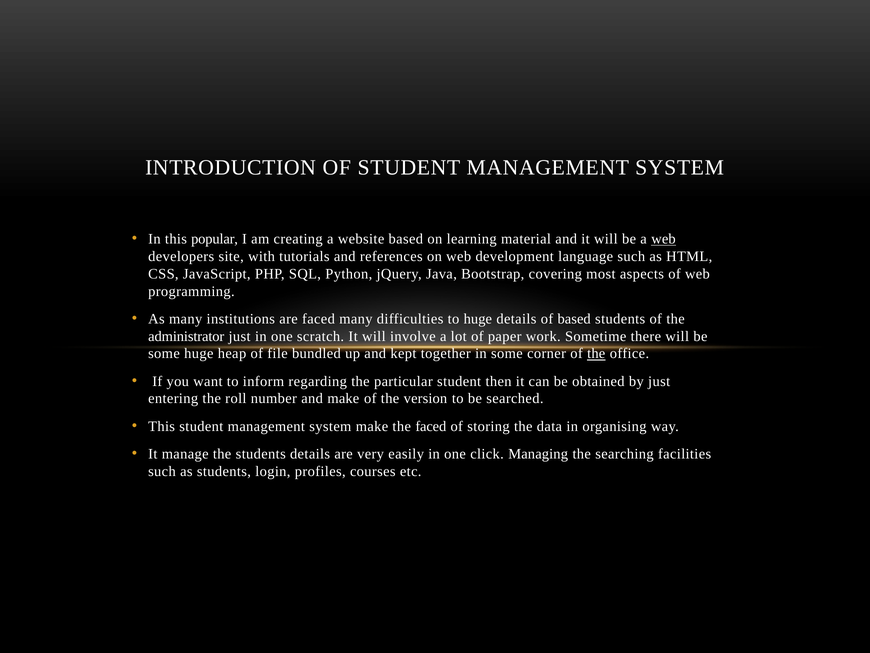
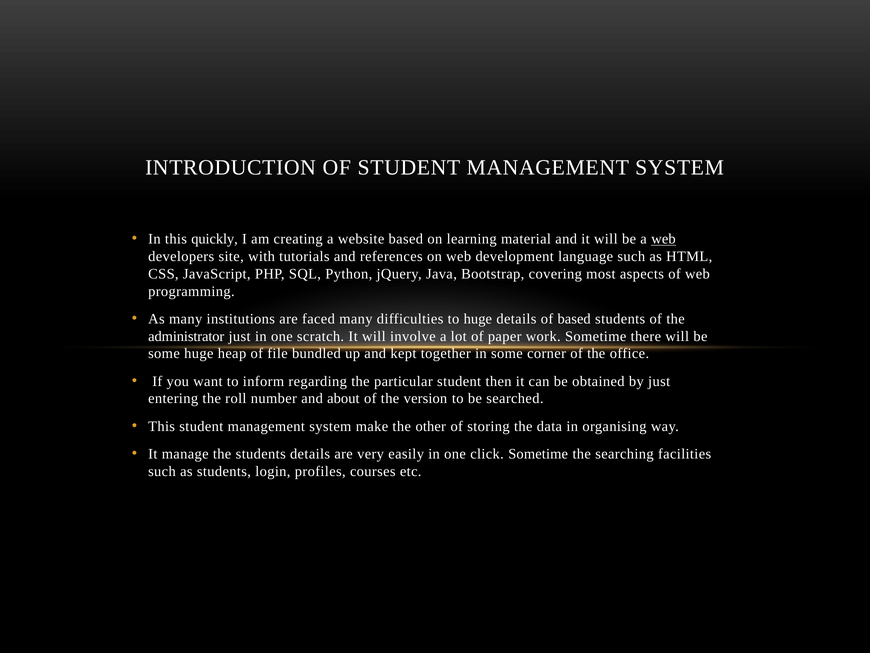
popular: popular -> quickly
the at (596, 353) underline: present -> none
and make: make -> about
the faced: faced -> other
click Managing: Managing -> Sometime
